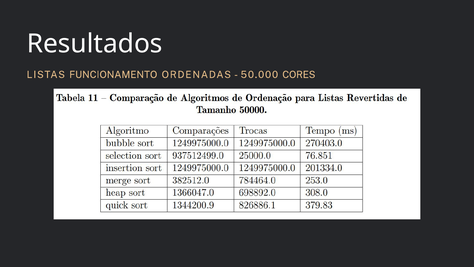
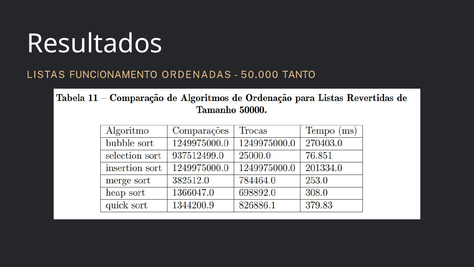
CORES: CORES -> TANTO
